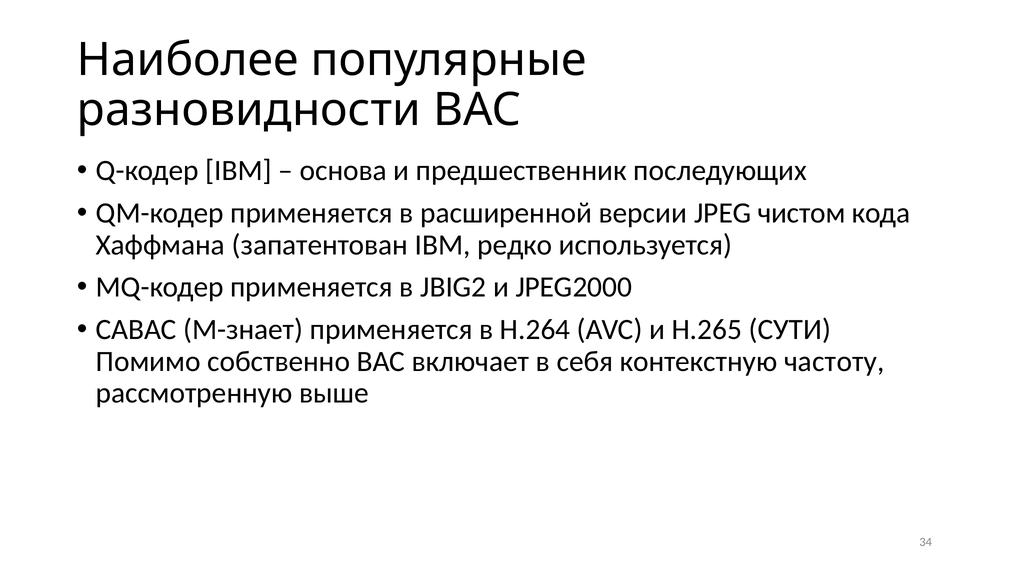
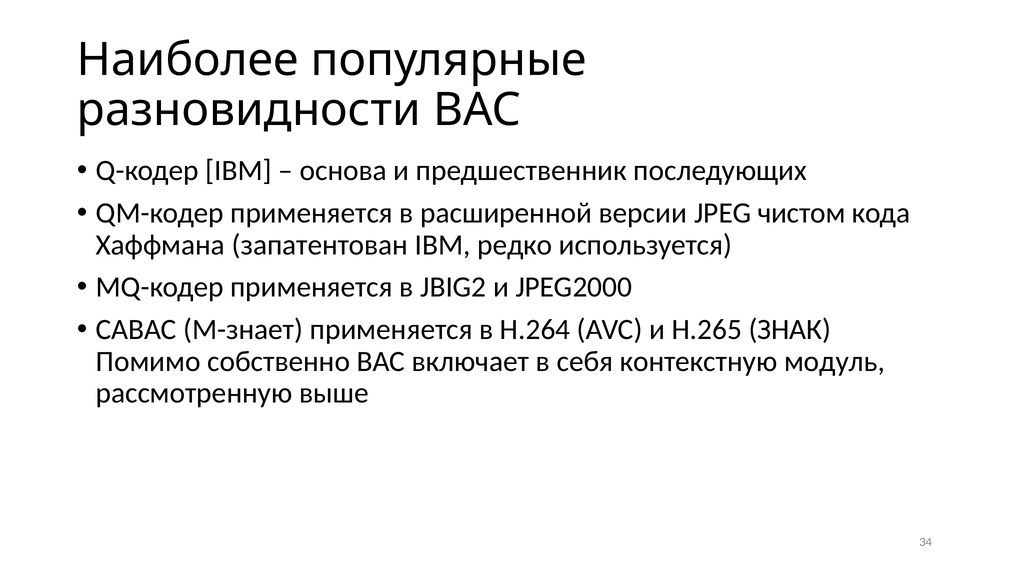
СУТИ: СУТИ -> ЗНАК
частоту: частоту -> модуль
